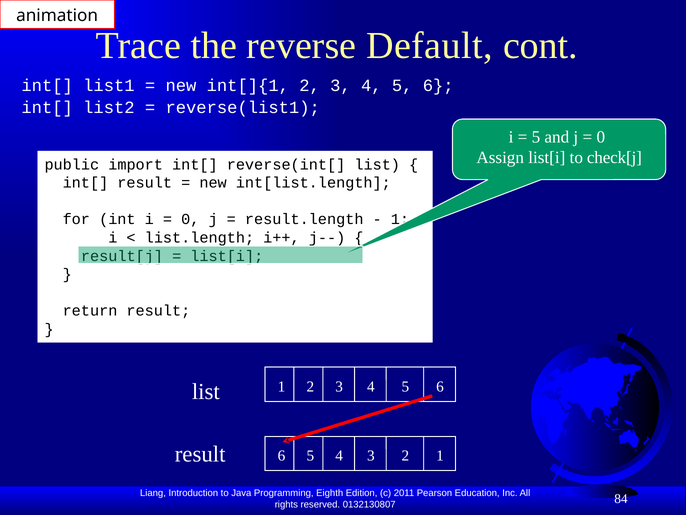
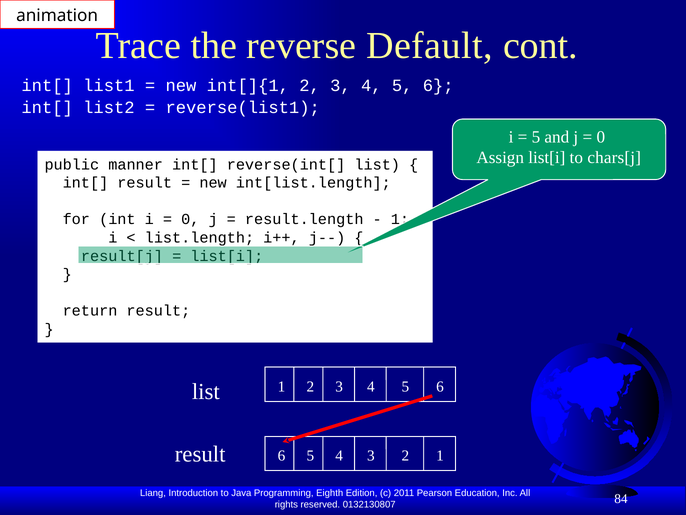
check[j: check[j -> chars[j
import: import -> manner
